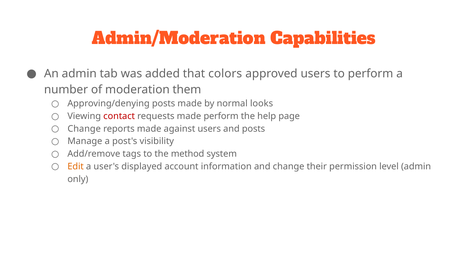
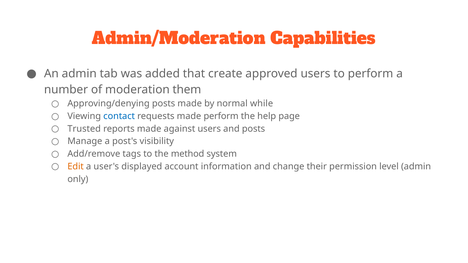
colors: colors -> create
looks: looks -> while
contact colour: red -> blue
Change at (84, 129): Change -> Trusted
